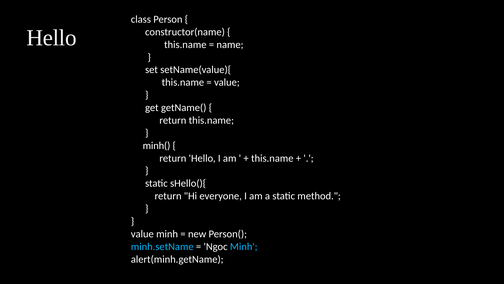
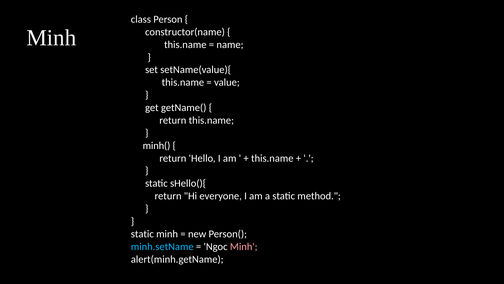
Hello at (52, 38): Hello -> Minh
value at (142, 234): value -> static
Minh at (244, 246) colour: light blue -> pink
